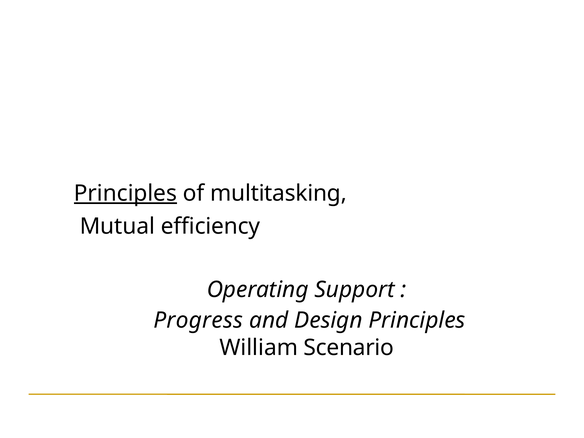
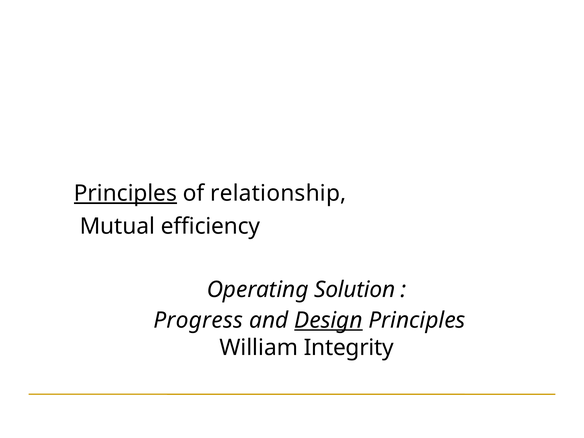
multitasking: multitasking -> relationship
Support: Support -> Solution
Design underline: none -> present
Scenario: Scenario -> Integrity
